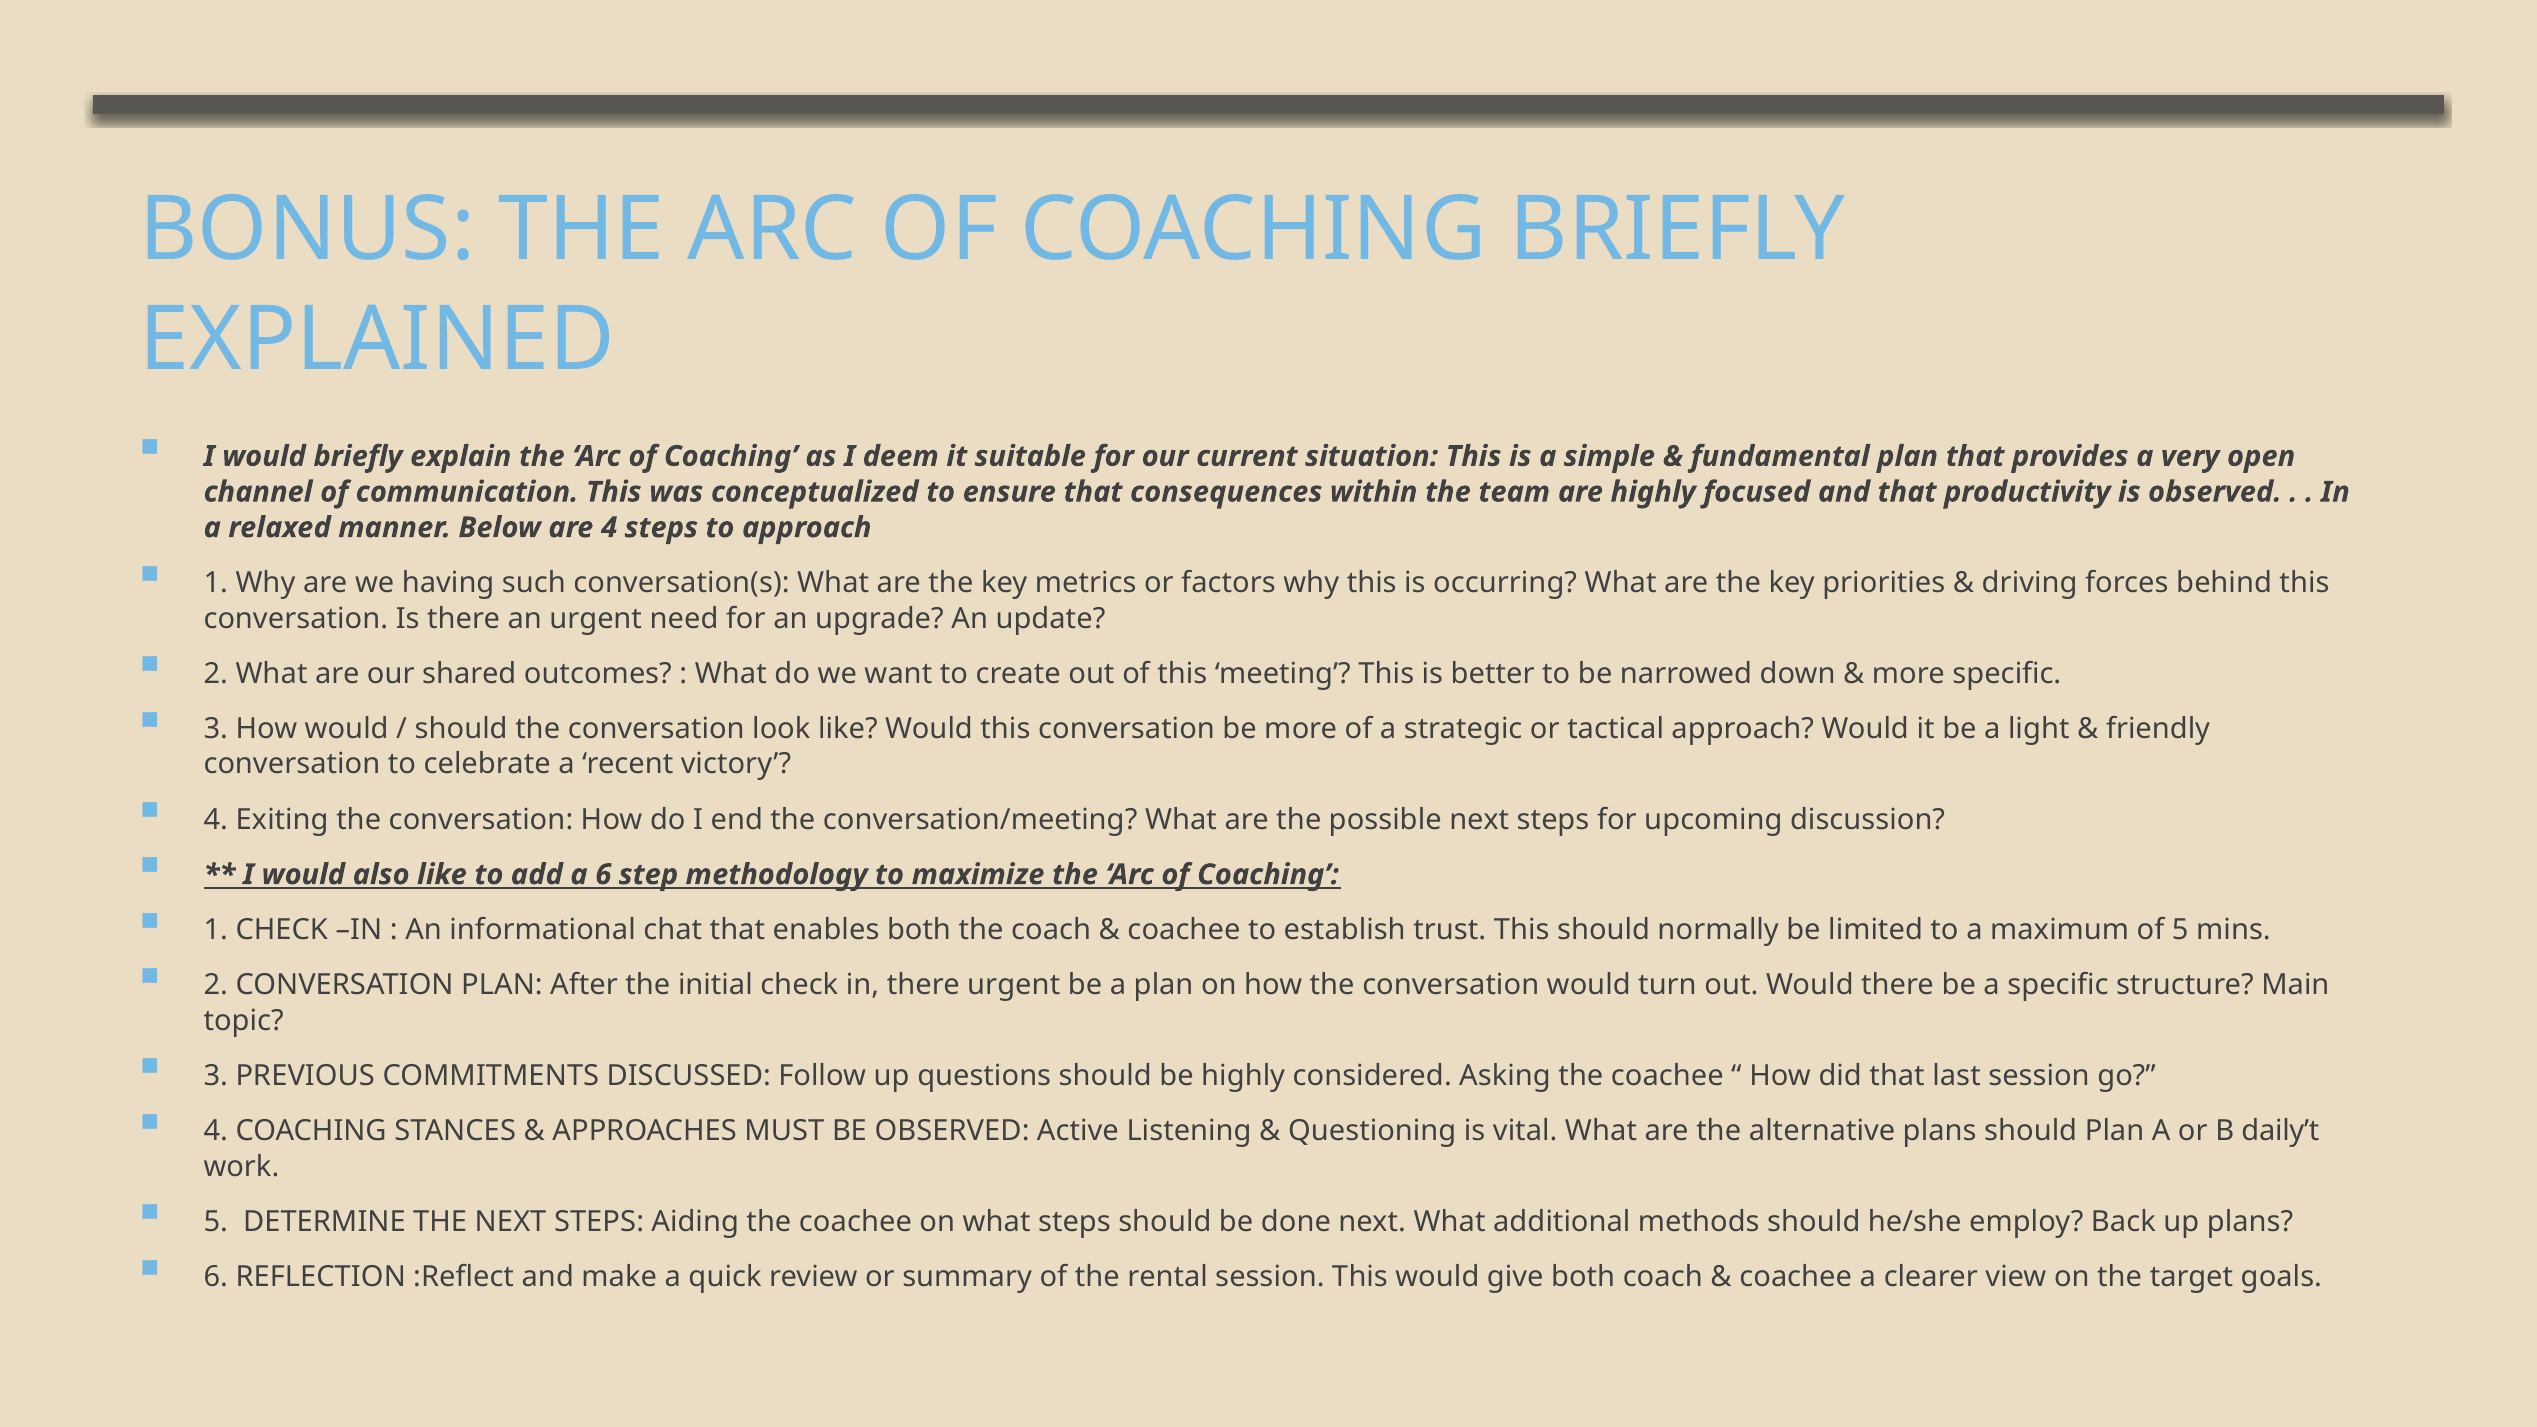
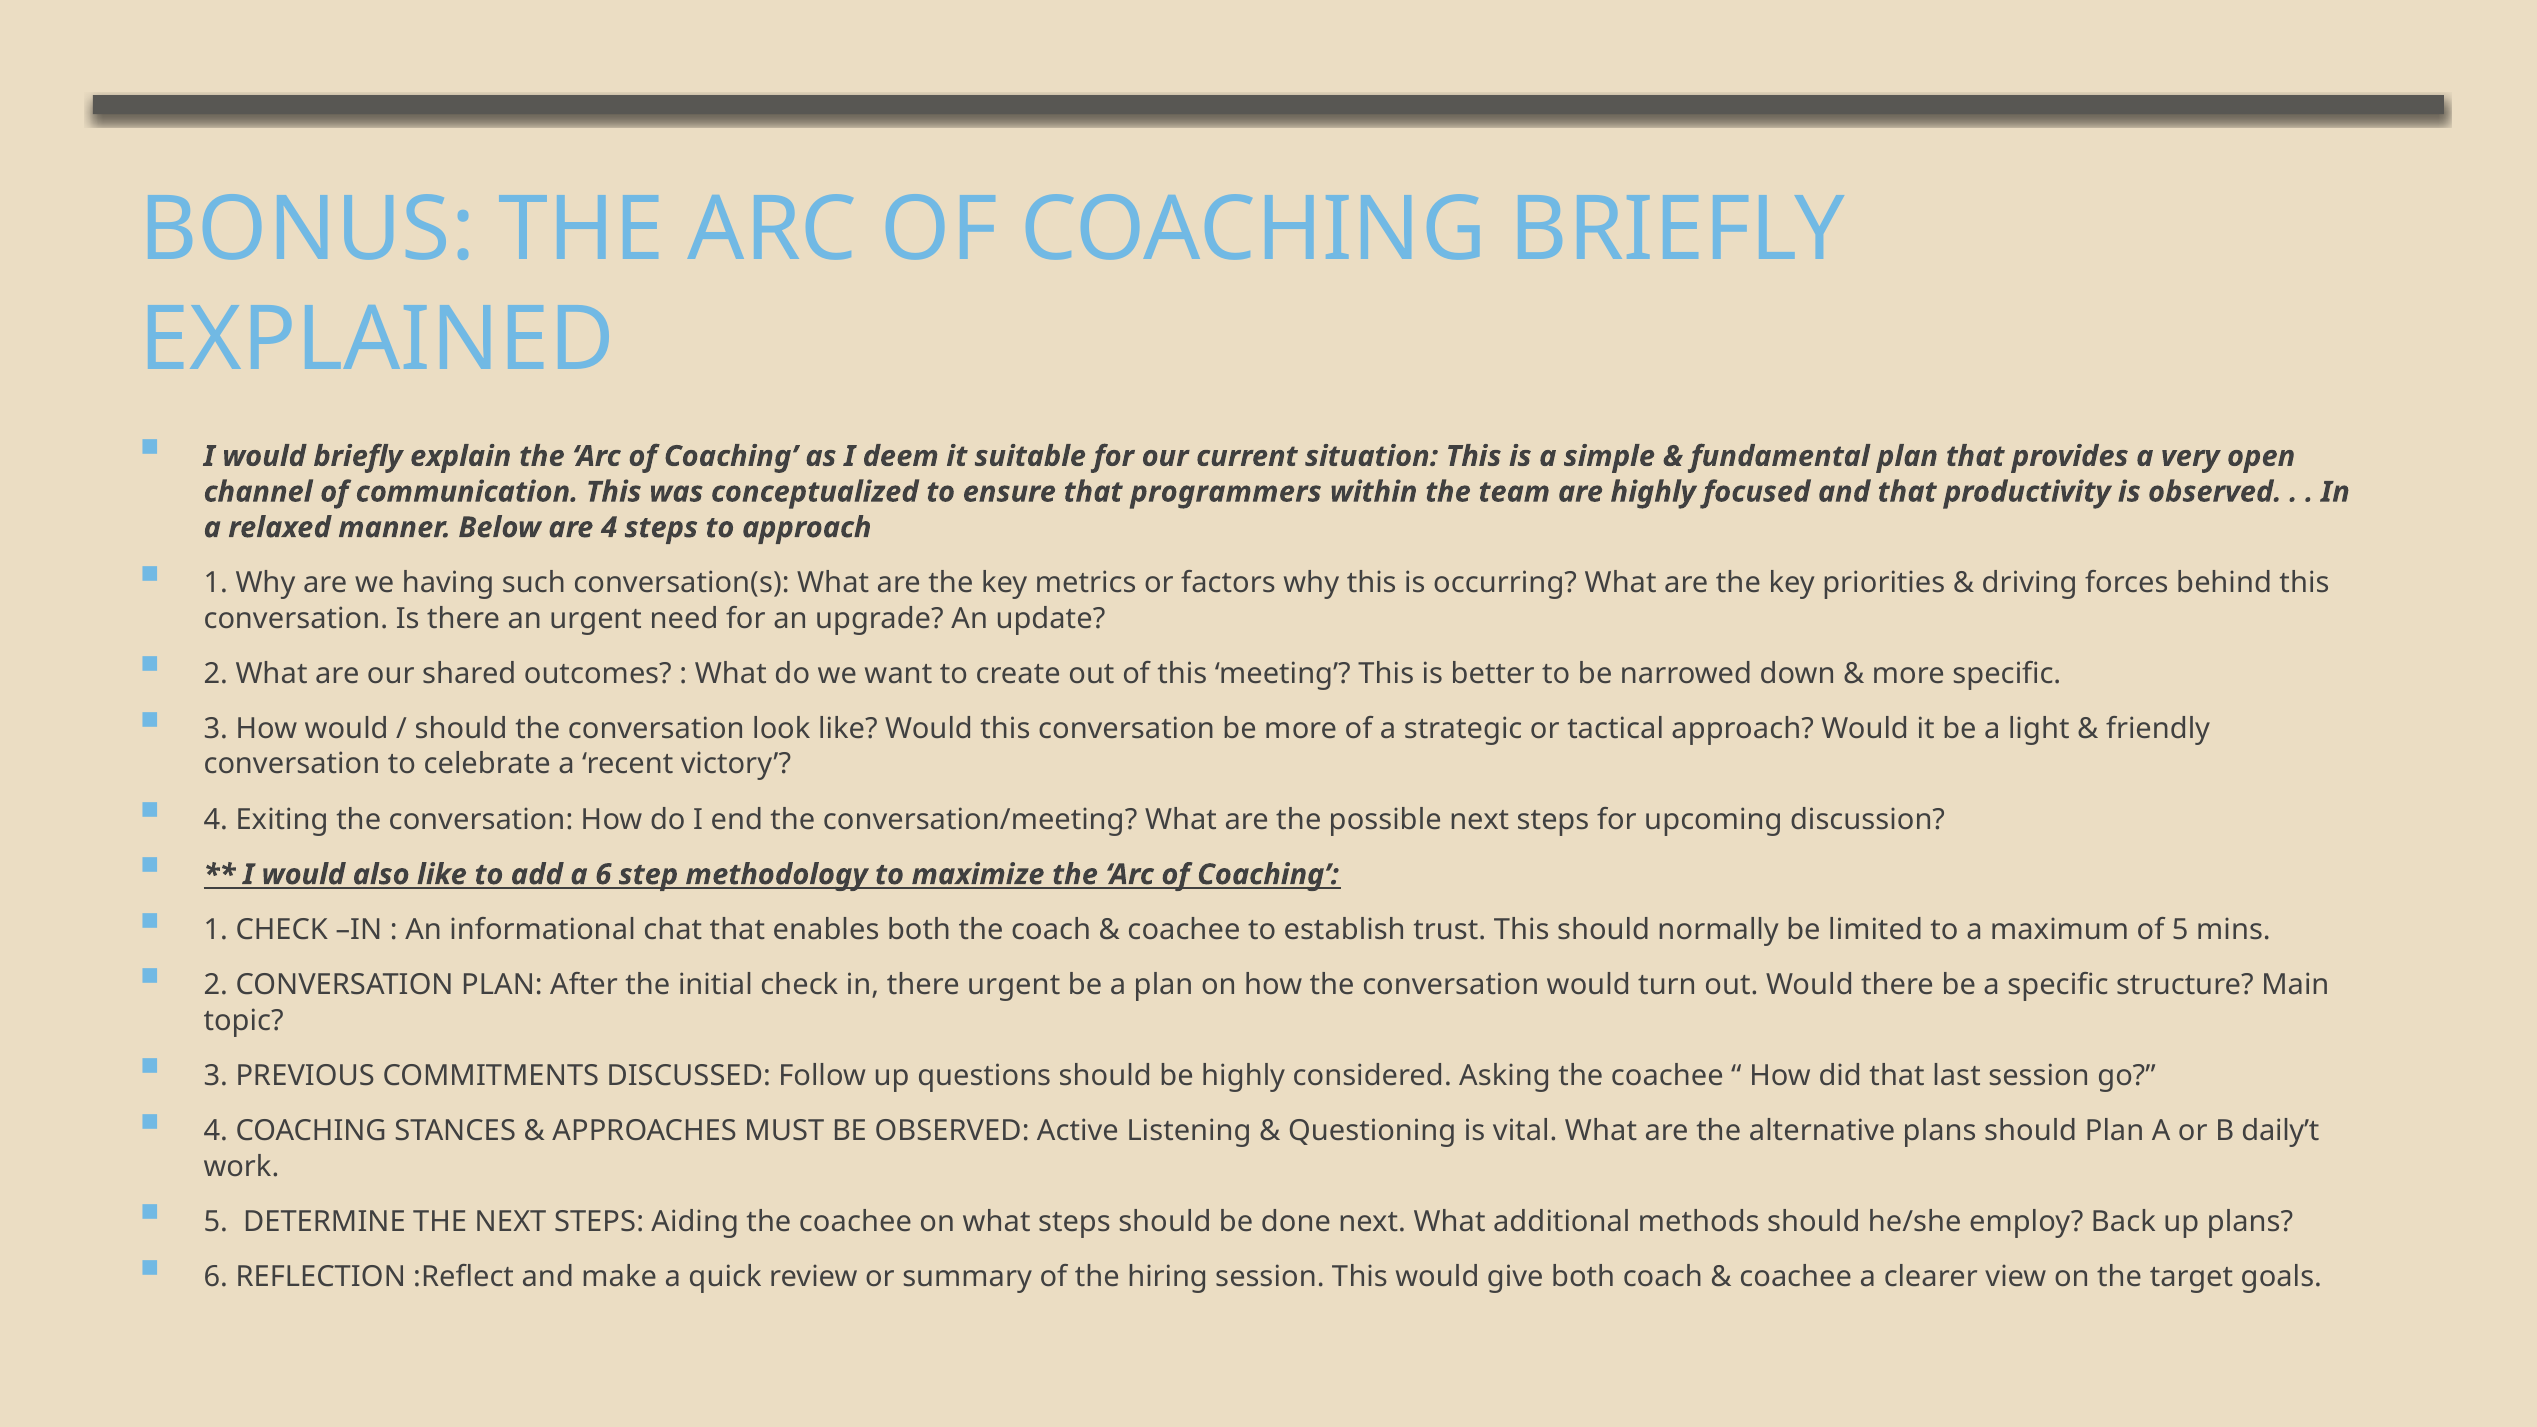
consequences: consequences -> programmers
rental: rental -> hiring
